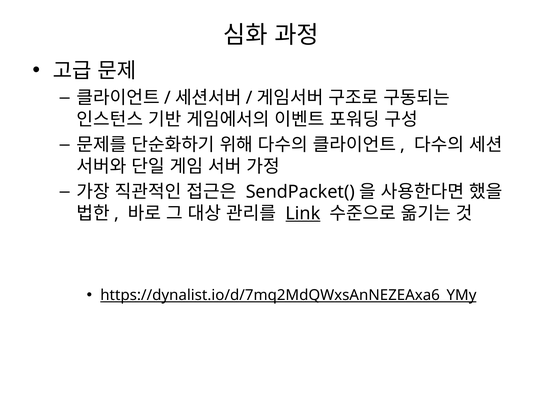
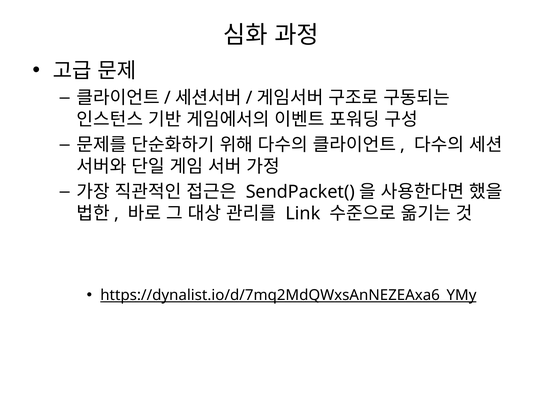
Link underline: present -> none
